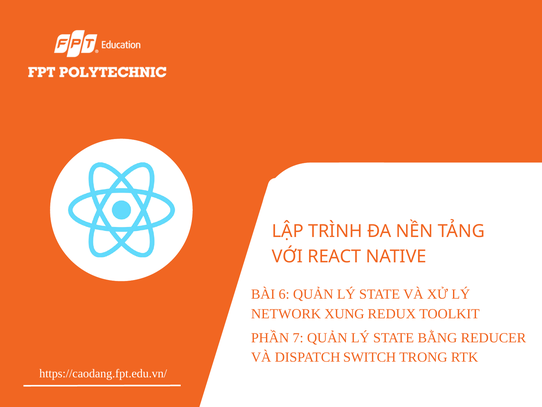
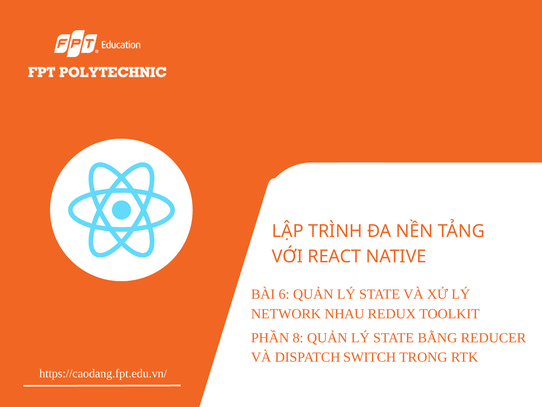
XUNG: XUNG -> NHAU
7: 7 -> 8
